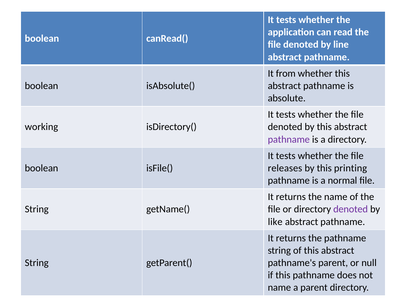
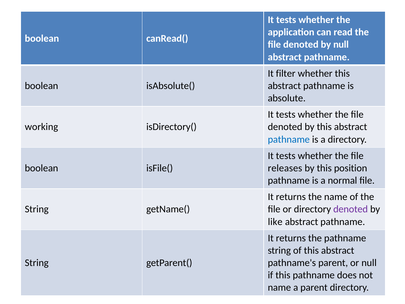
by line: line -> null
from: from -> filter
pathname at (289, 139) colour: purple -> blue
printing: printing -> position
